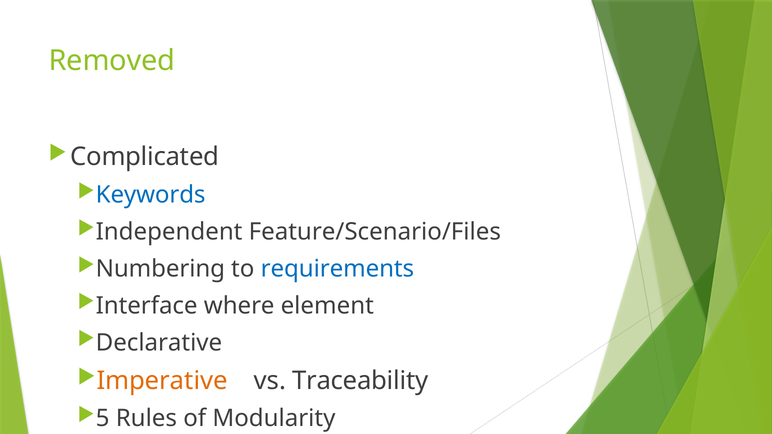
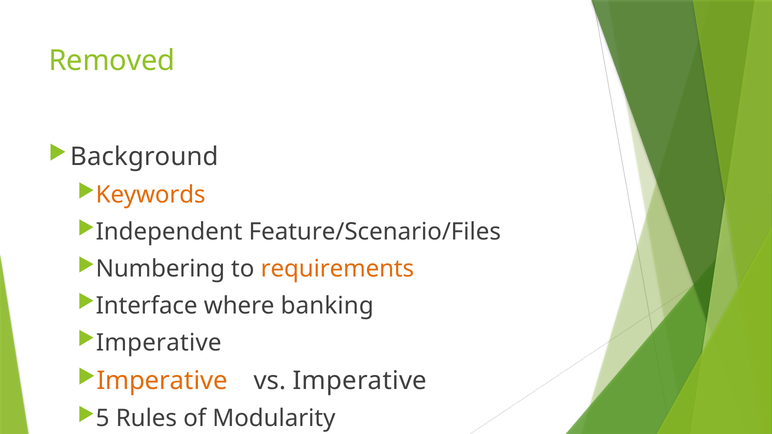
Complicated: Complicated -> Background
Keywords colour: blue -> orange
requirements colour: blue -> orange
element: element -> banking
Declarative at (159, 343): Declarative -> Imperative
vs Traceability: Traceability -> Imperative
